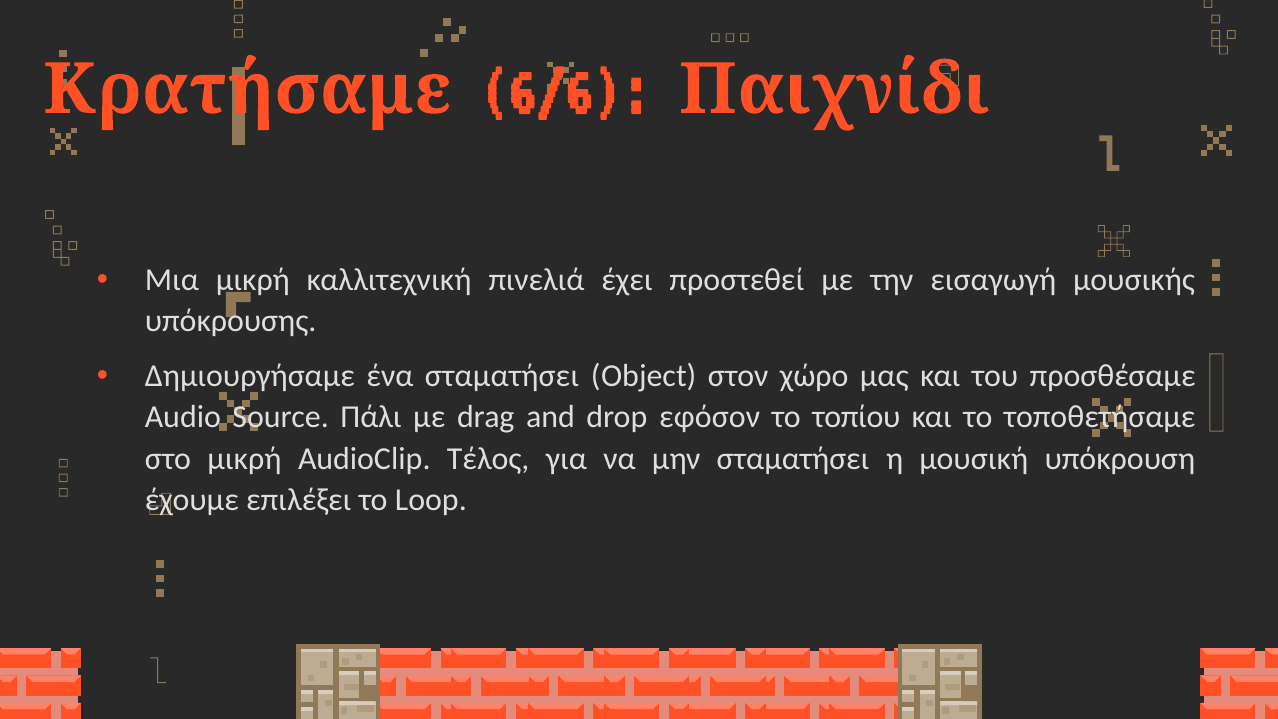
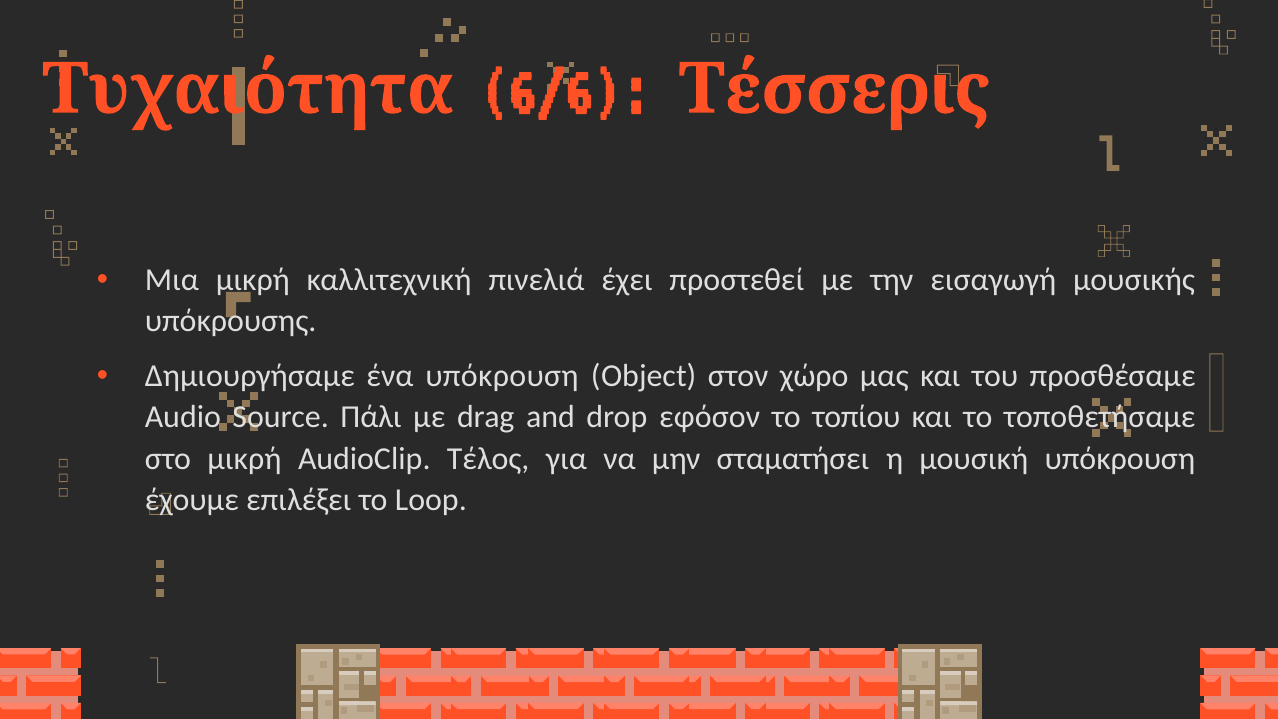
Κρατήσαμε: Κρατήσαμε -> Τυχαιότητα
Παιχνίδι: Παιχνίδι -> Τέσσερις
ένα σταματήσει: σταματήσει -> υπόκρουση
